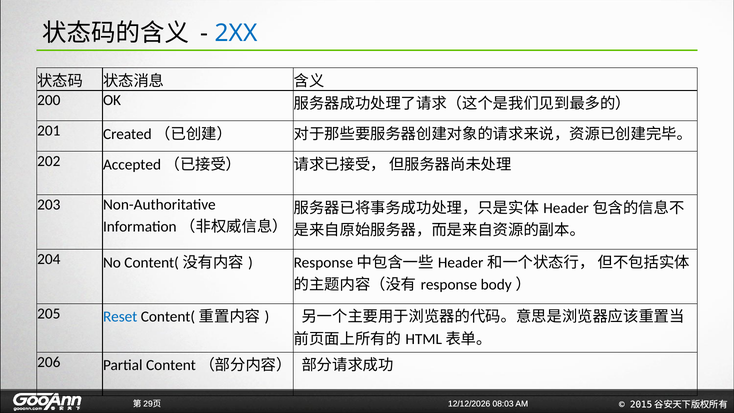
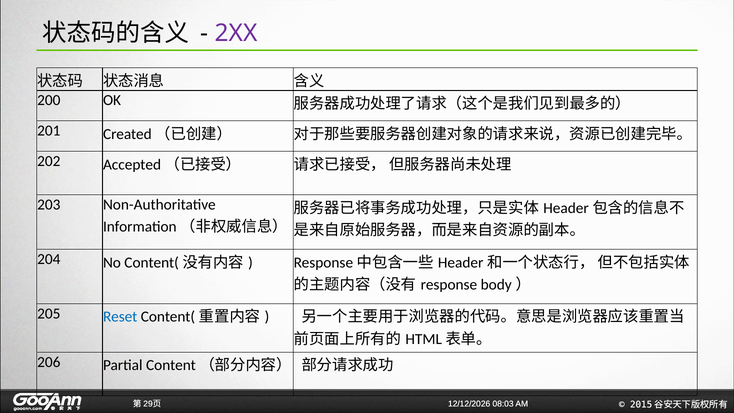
2XX colour: blue -> purple
